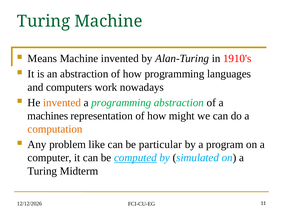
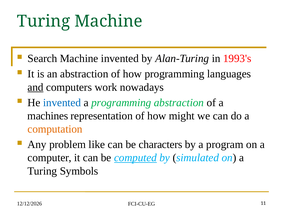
Means: Means -> Search
1910's: 1910's -> 1993's
and underline: none -> present
invented at (62, 102) colour: orange -> blue
particular: particular -> characters
Midterm: Midterm -> Symbols
